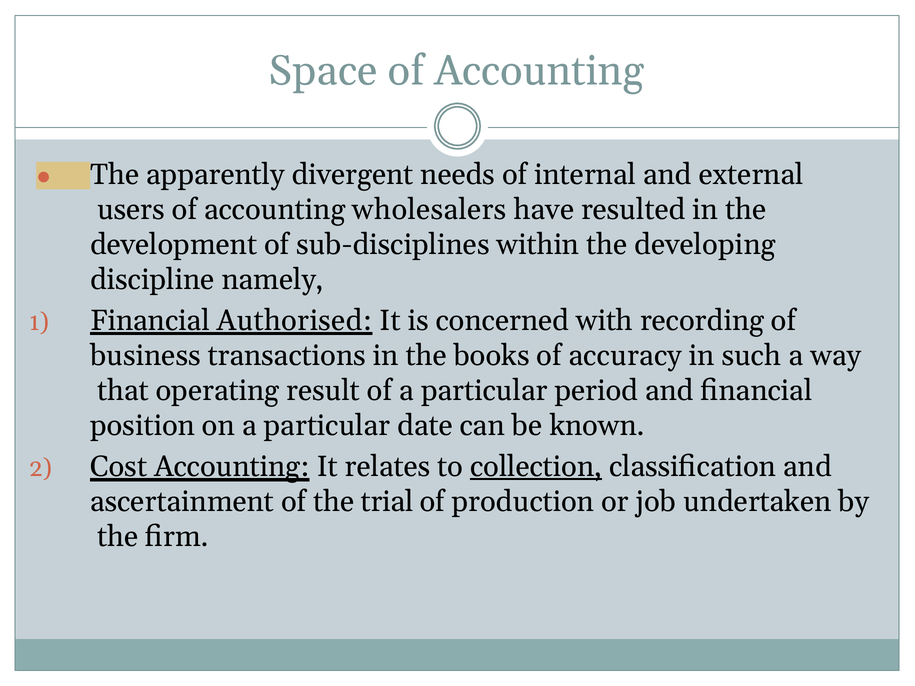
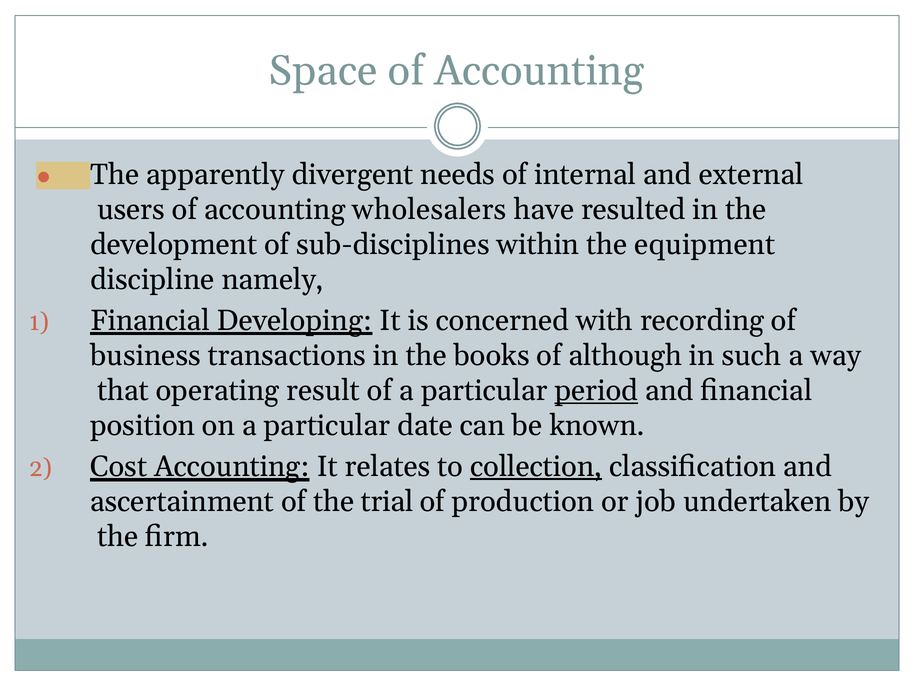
developing: developing -> equipment
Authorised: Authorised -> Developing
accuracy: accuracy -> although
period underline: none -> present
